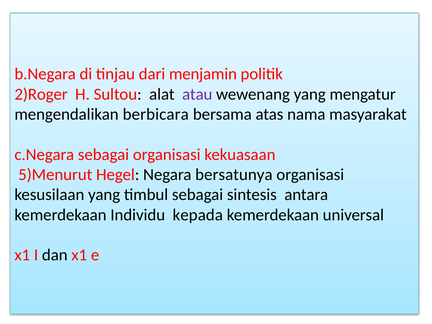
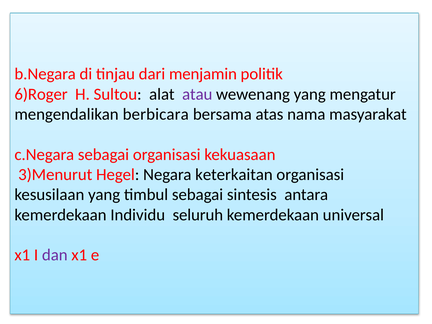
2)Roger: 2)Roger -> 6)Roger
5)Menurut: 5)Menurut -> 3)Menurut
bersatunya: bersatunya -> keterkaitan
kepada: kepada -> seluruh
dan colour: black -> purple
